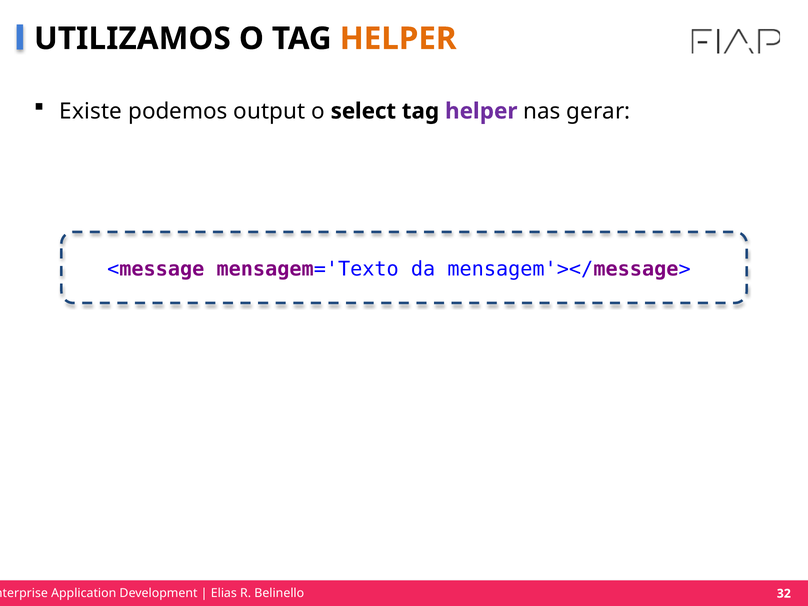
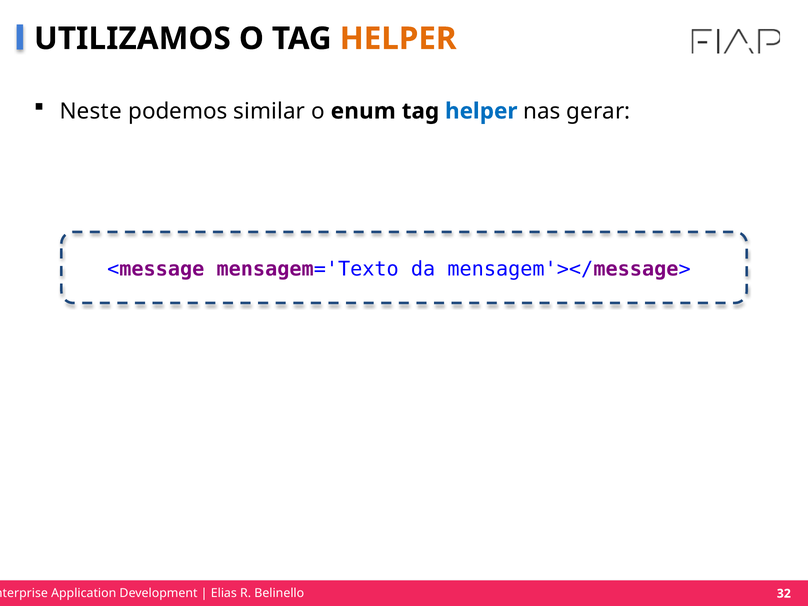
Existe: Existe -> Neste
output: output -> similar
select: select -> enum
helper at (481, 111) colour: purple -> blue
